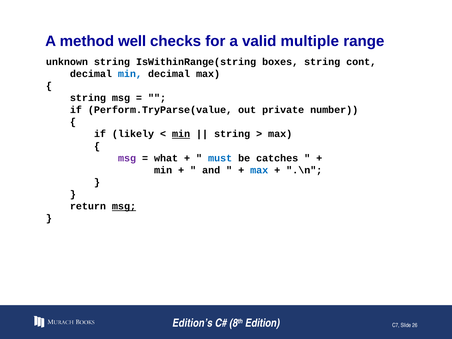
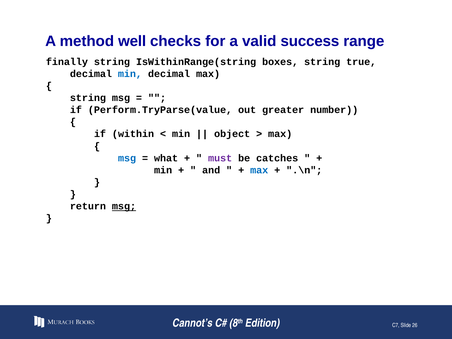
multiple: multiple -> success
unknown: unknown -> finally
cont: cont -> true
private: private -> greater
likely: likely -> within
min at (181, 134) underline: present -> none
string at (232, 134): string -> object
msg at (127, 158) colour: purple -> blue
must colour: blue -> purple
Edition’s: Edition’s -> Cannot’s
